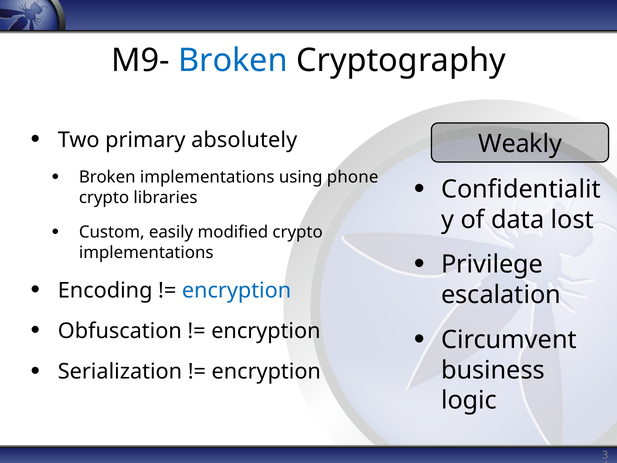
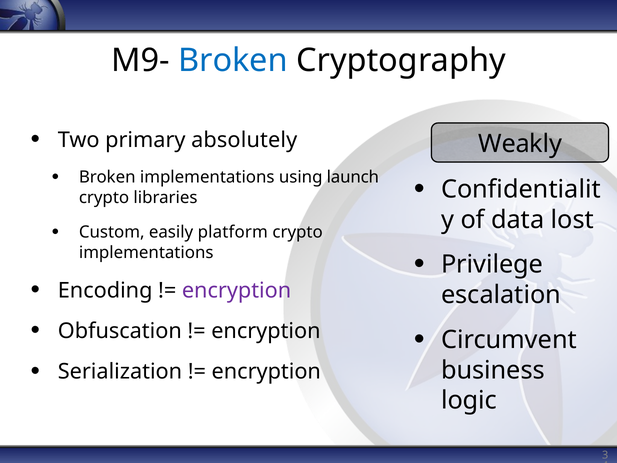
phone: phone -> launch
modified: modified -> platform
encryption at (237, 290) colour: blue -> purple
